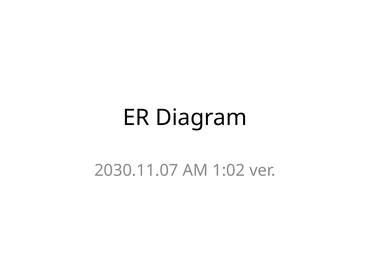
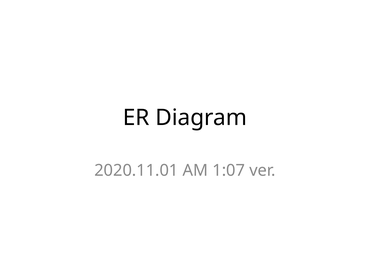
2030.11.07: 2030.11.07 -> 2020.11.01
1:02: 1:02 -> 1:07
